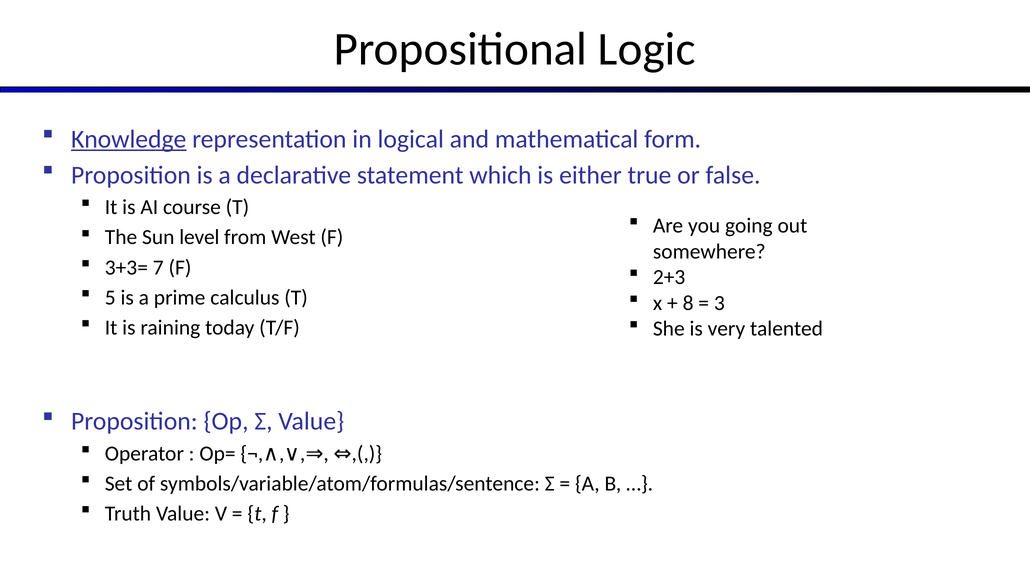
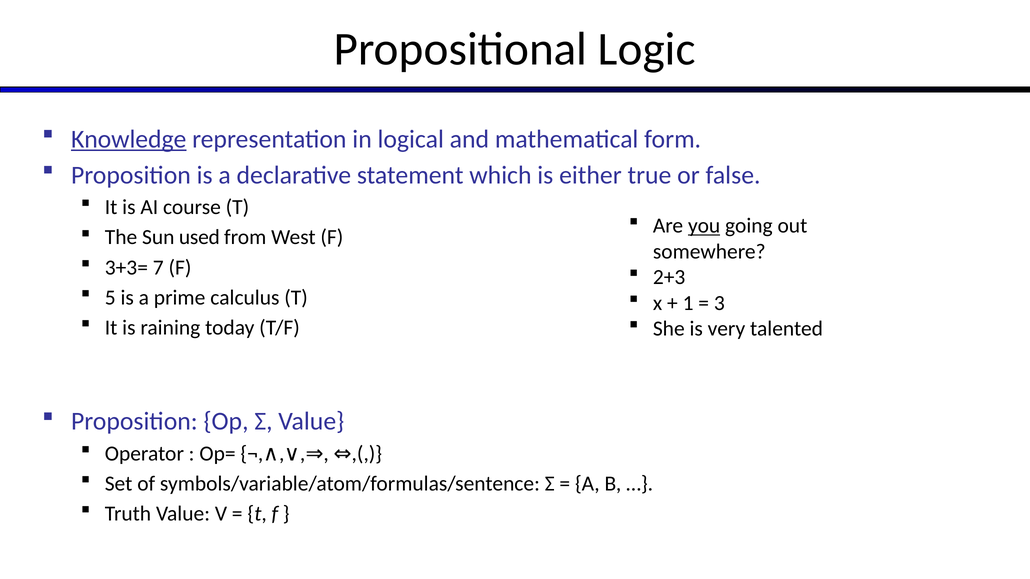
you underline: none -> present
level: level -> used
8: 8 -> 1
